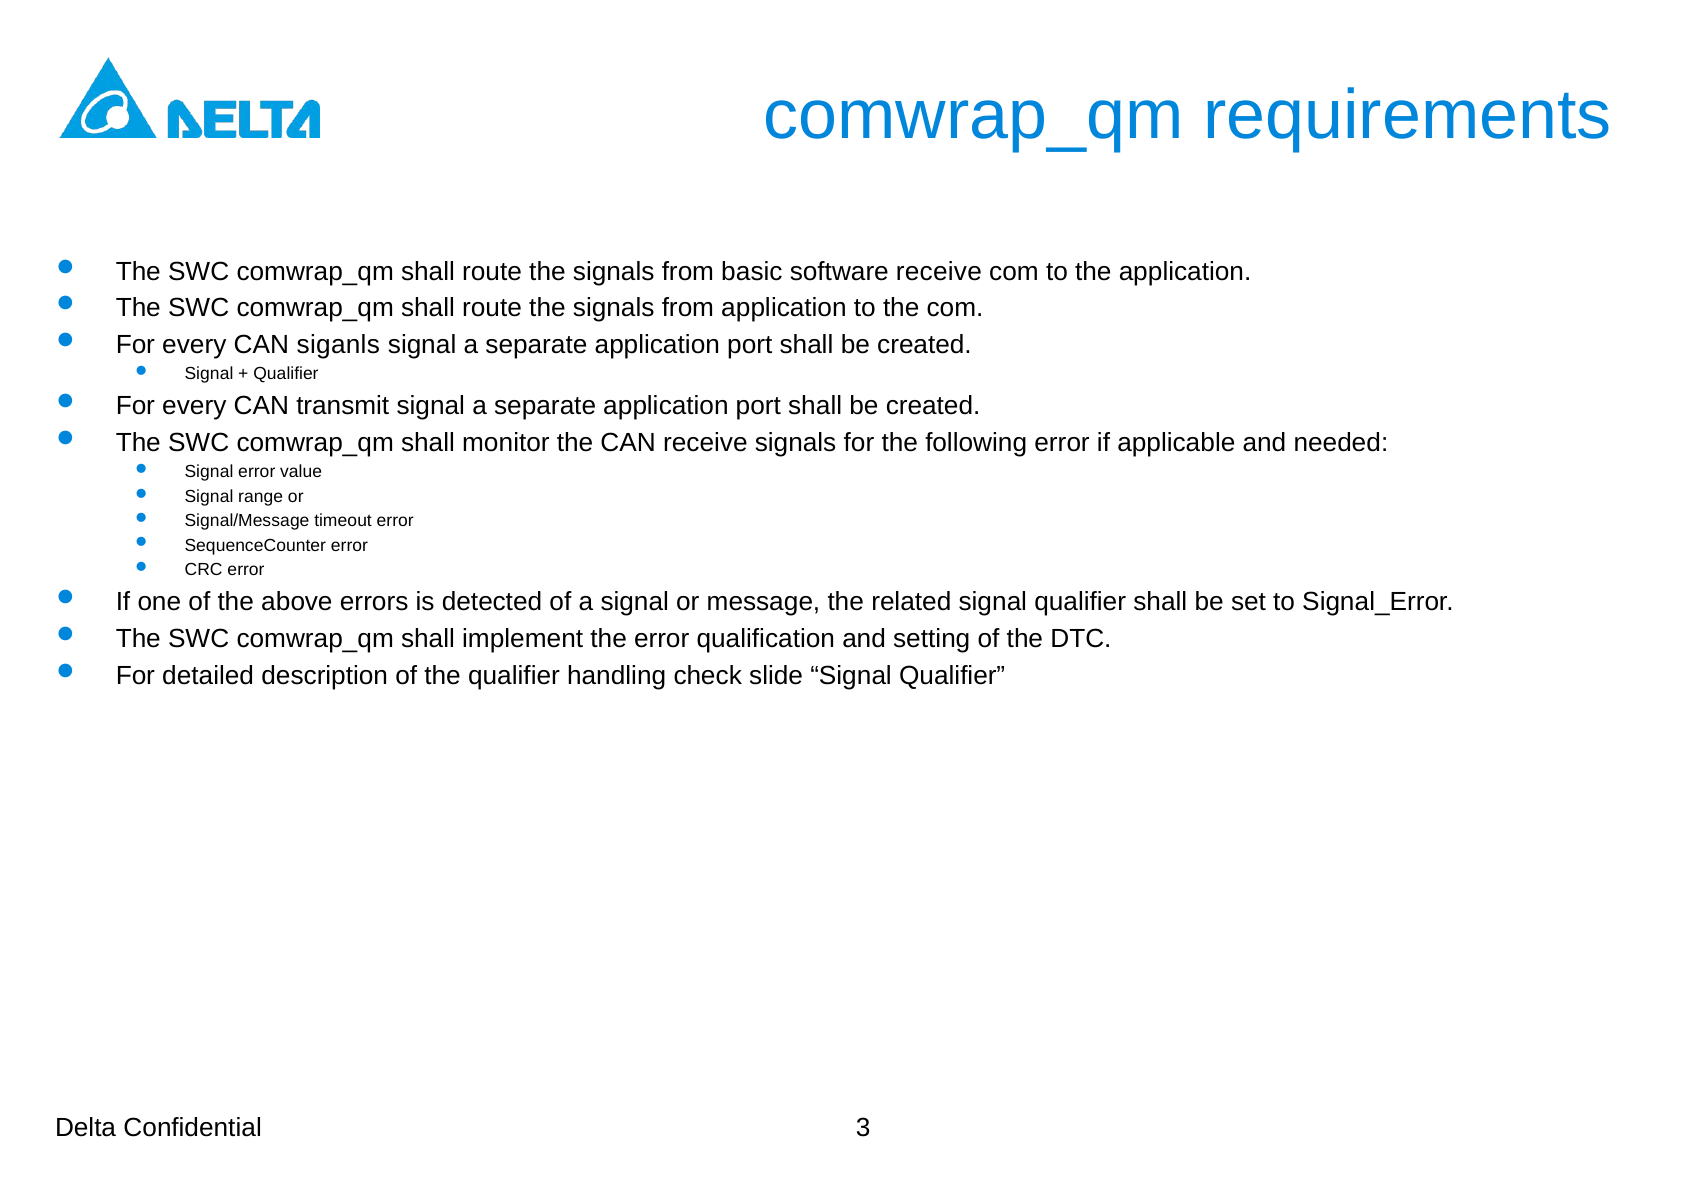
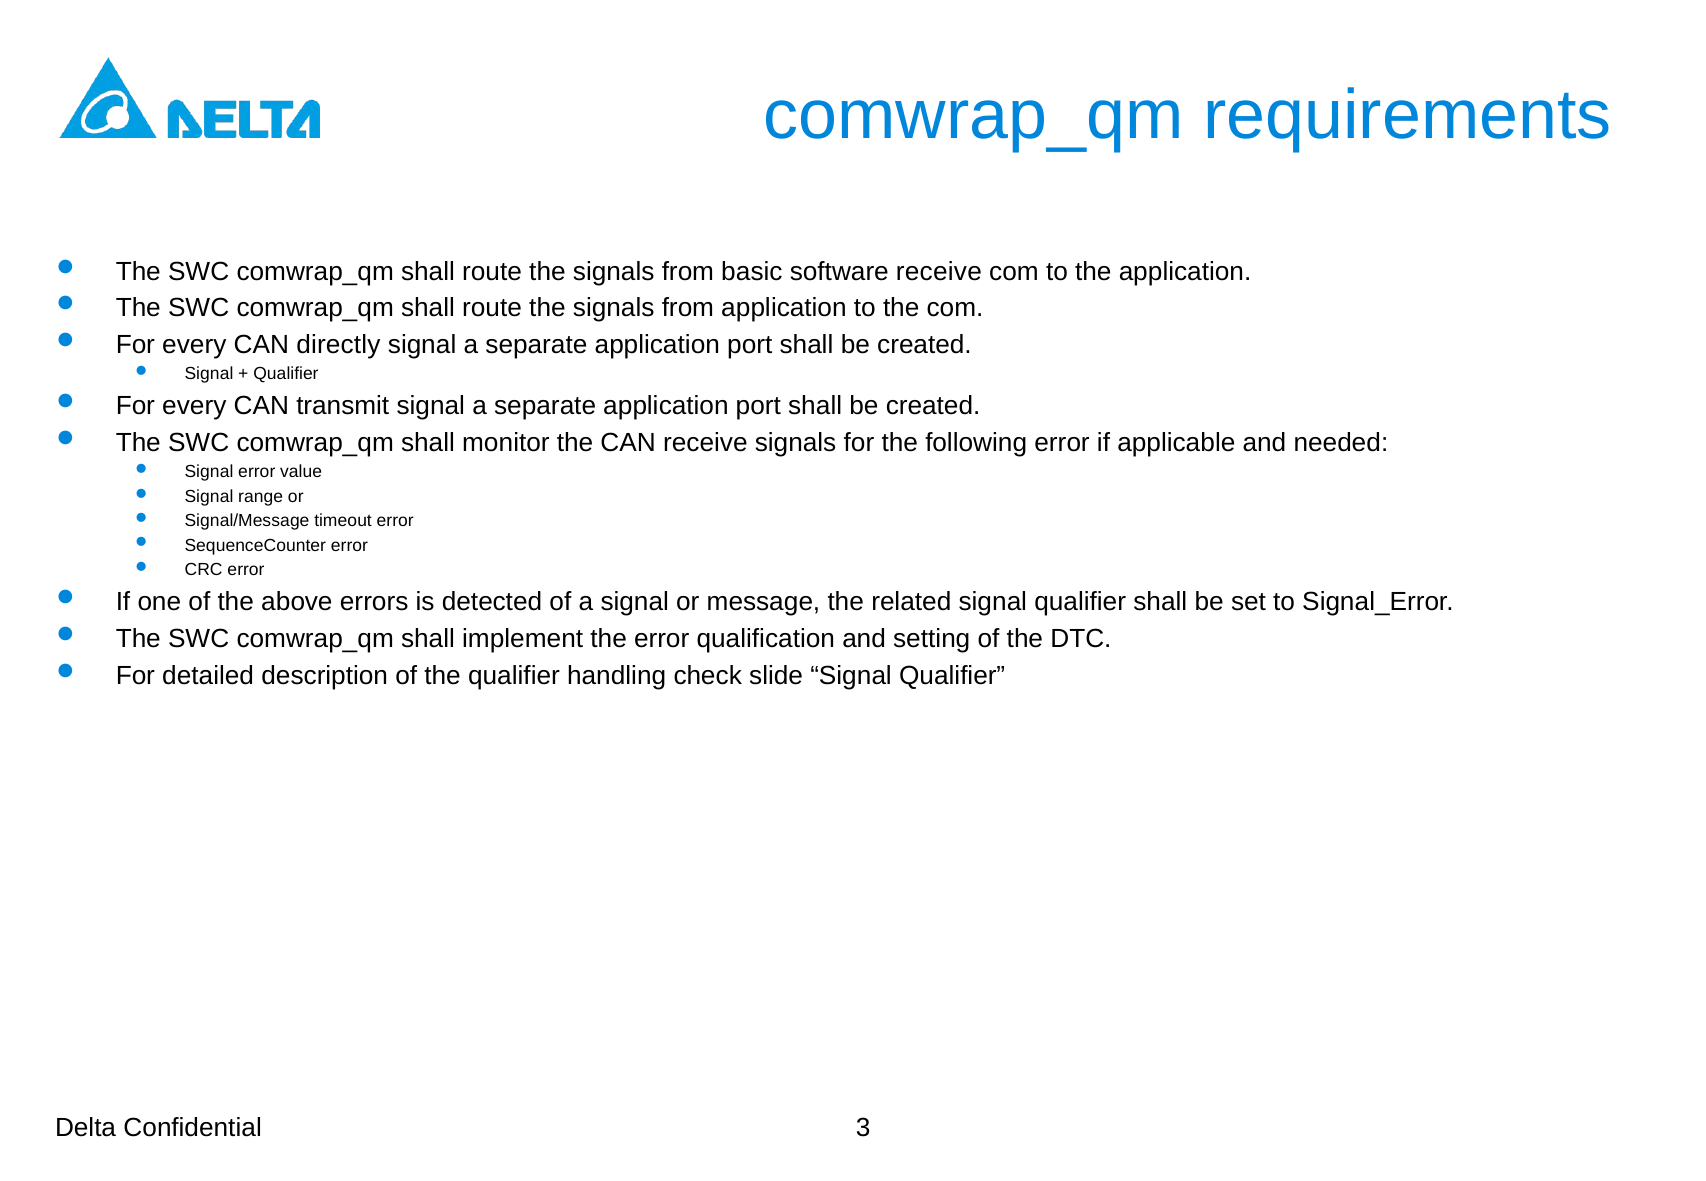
siganls: siganls -> directly
